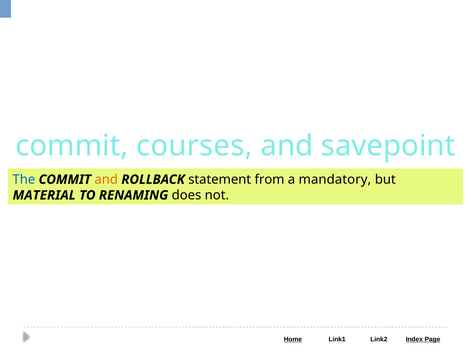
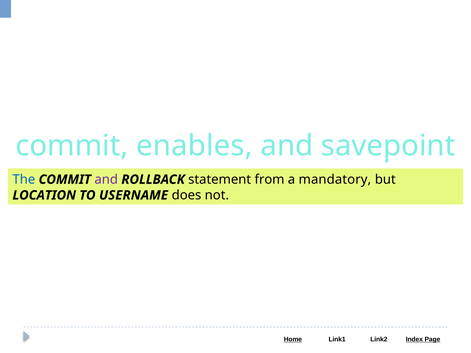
courses: courses -> enables
and at (106, 180) colour: orange -> purple
MATERIAL: MATERIAL -> LOCATION
RENAMING: RENAMING -> USERNAME
